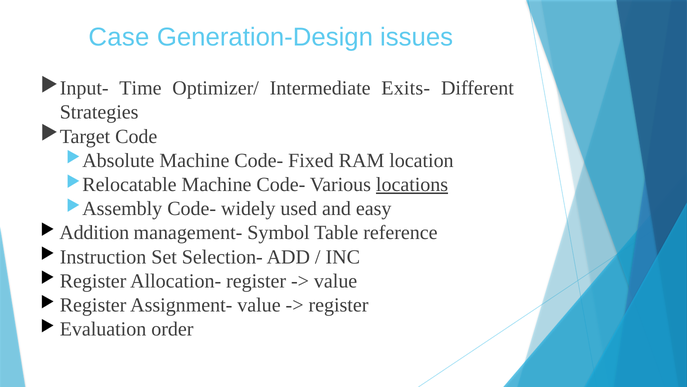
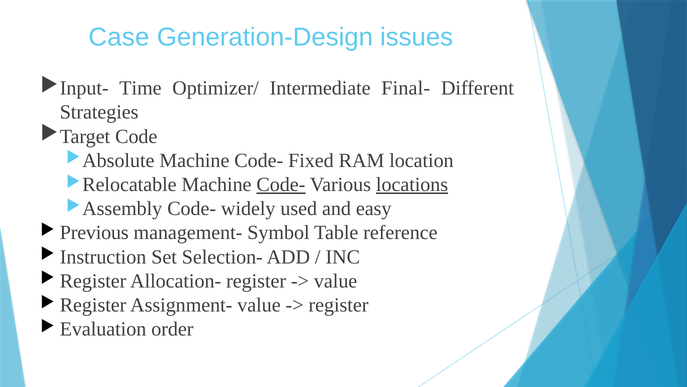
Exits-: Exits- -> Final-
Code- at (281, 184) underline: none -> present
Addition: Addition -> Previous
